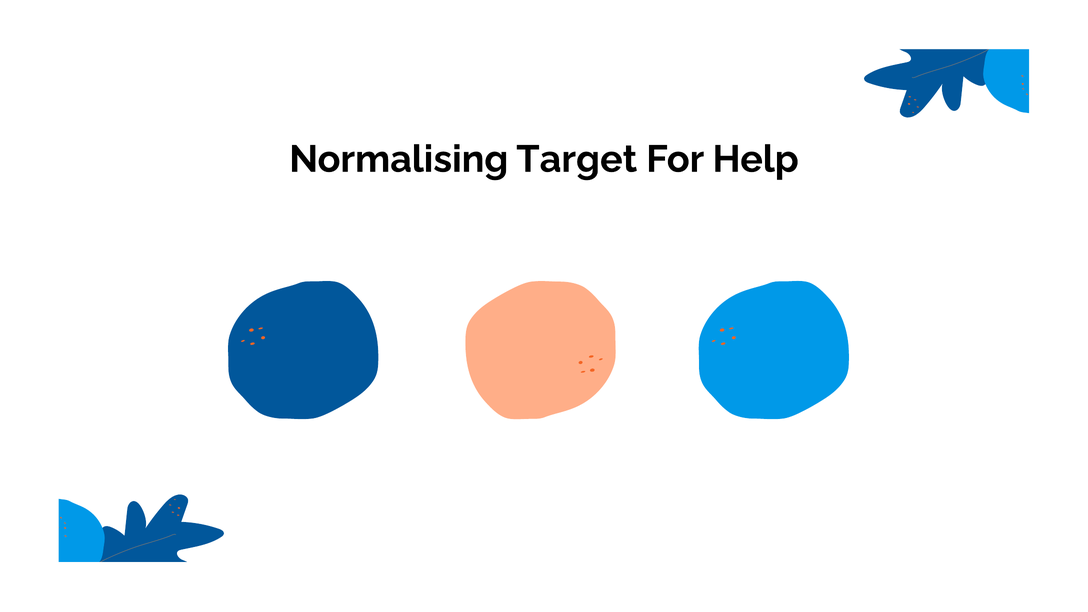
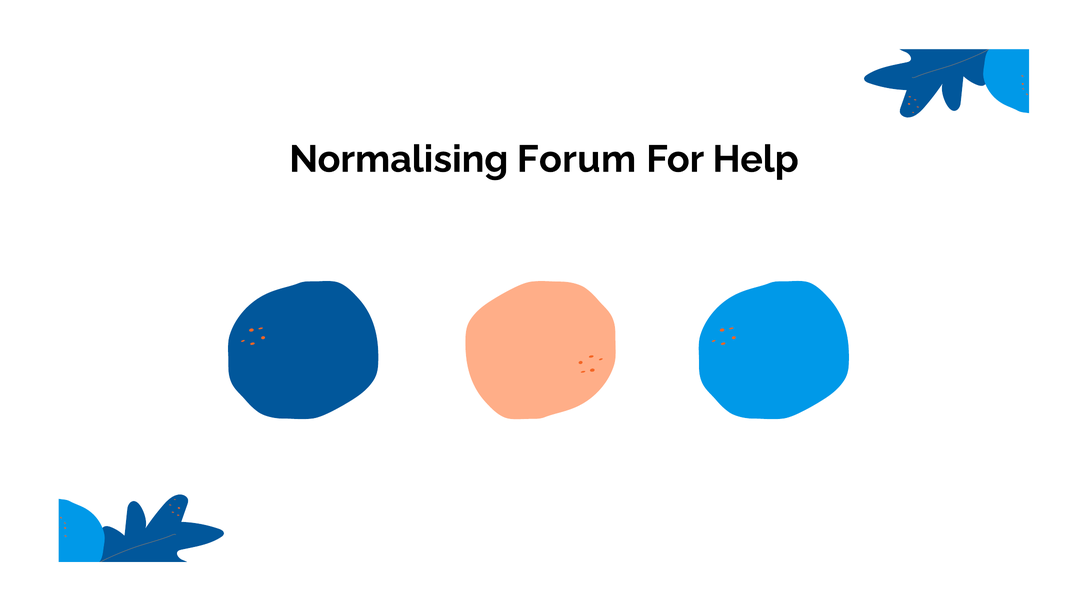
Target: Target -> Forum
